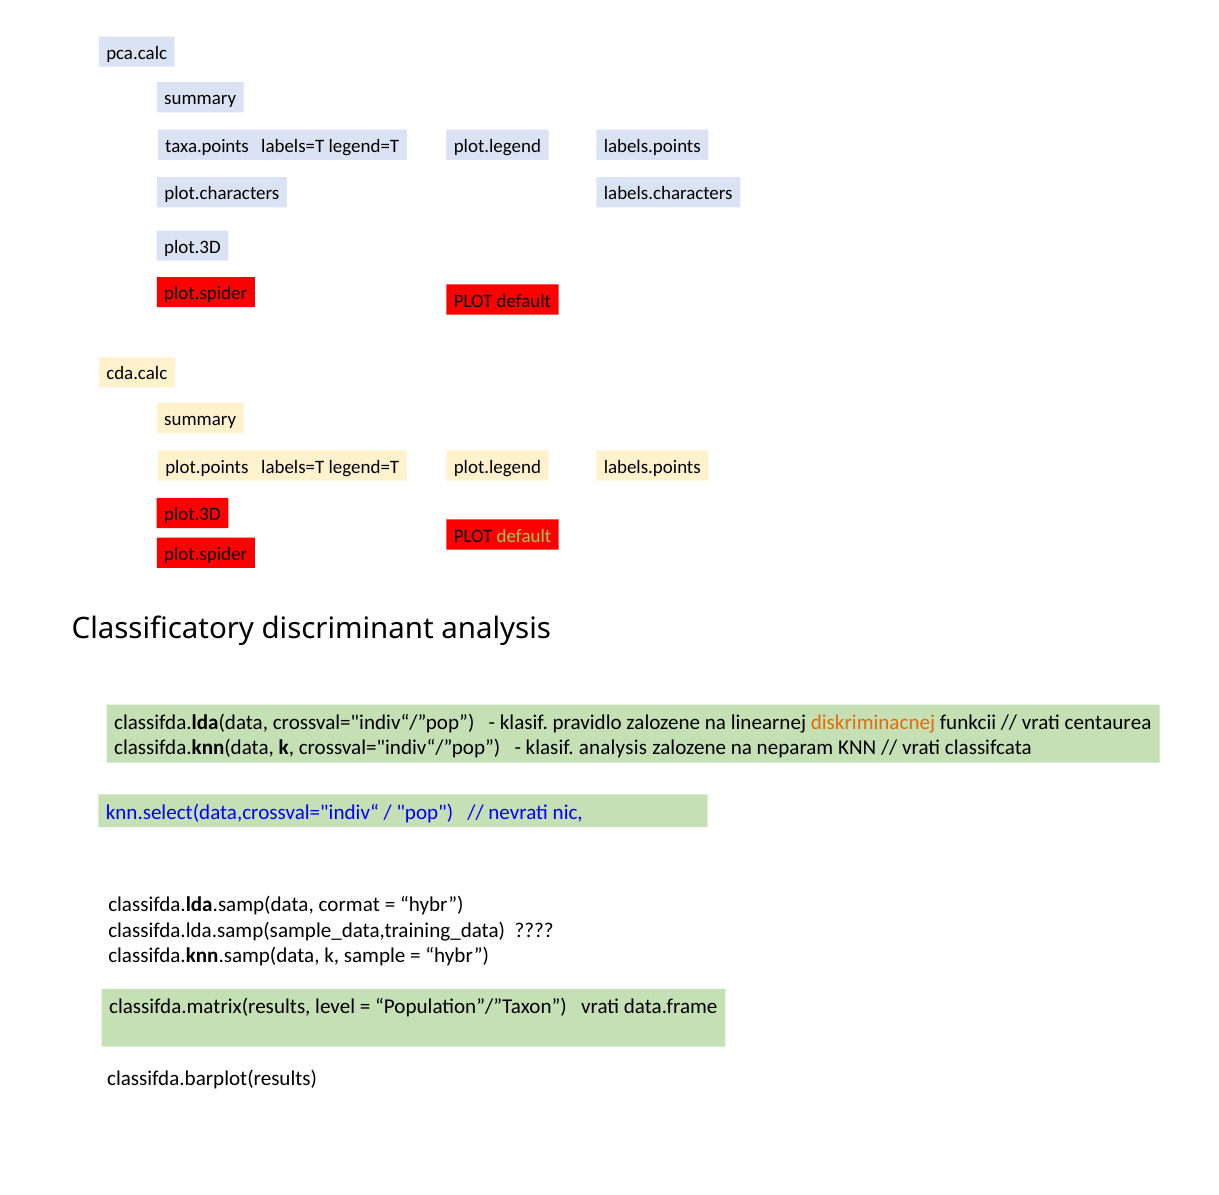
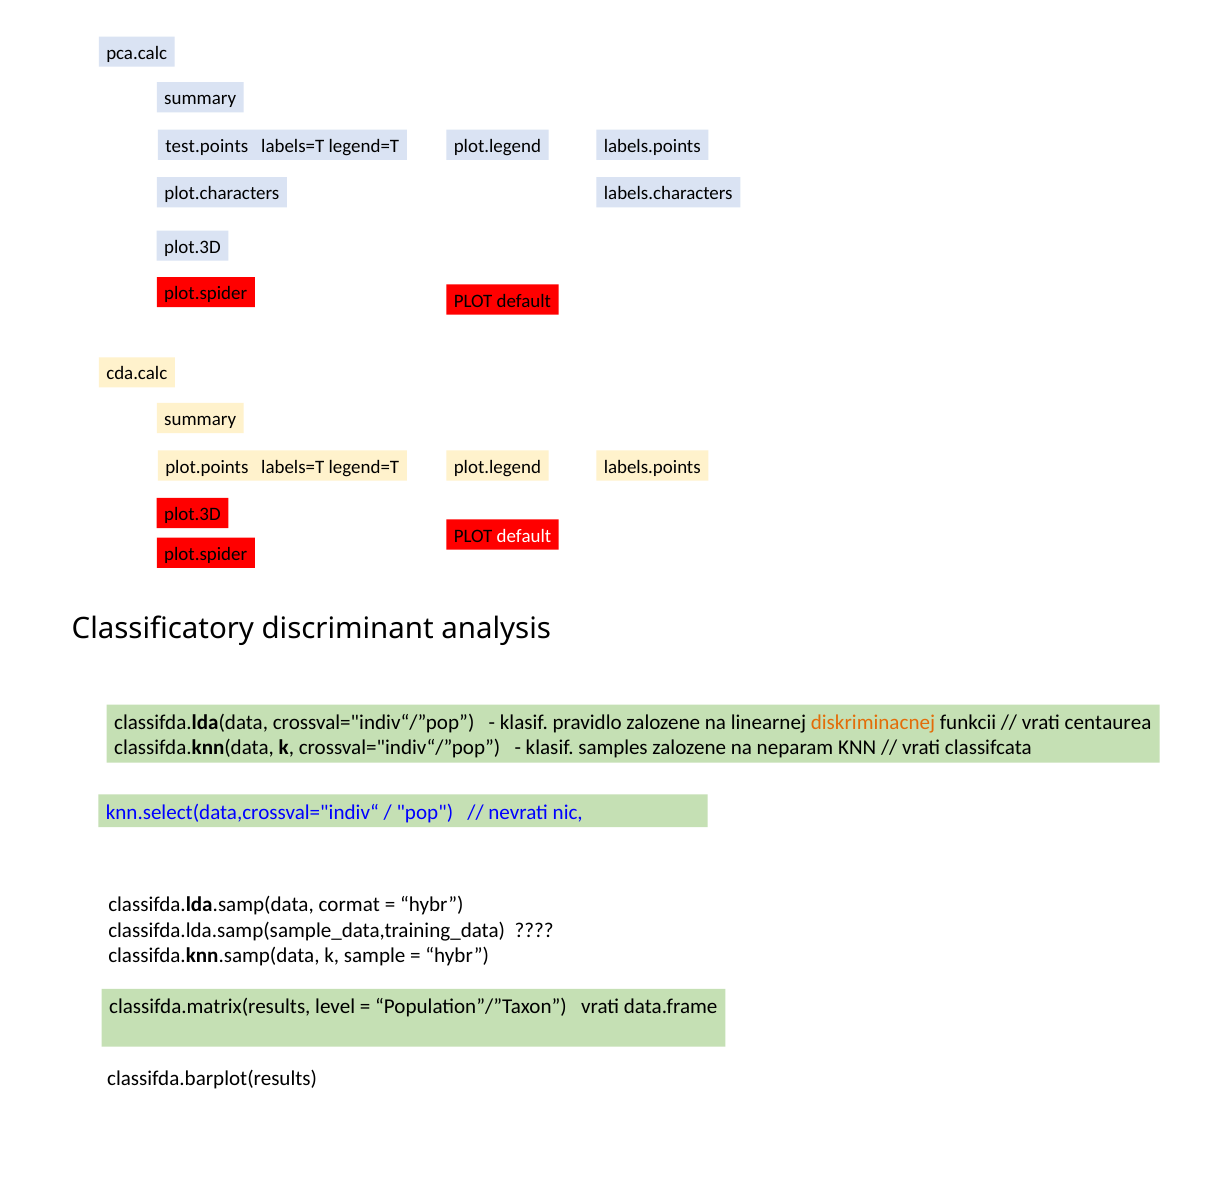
taxa.points: taxa.points -> test.points
default at (524, 536) colour: light green -> white
klasif analysis: analysis -> samples
